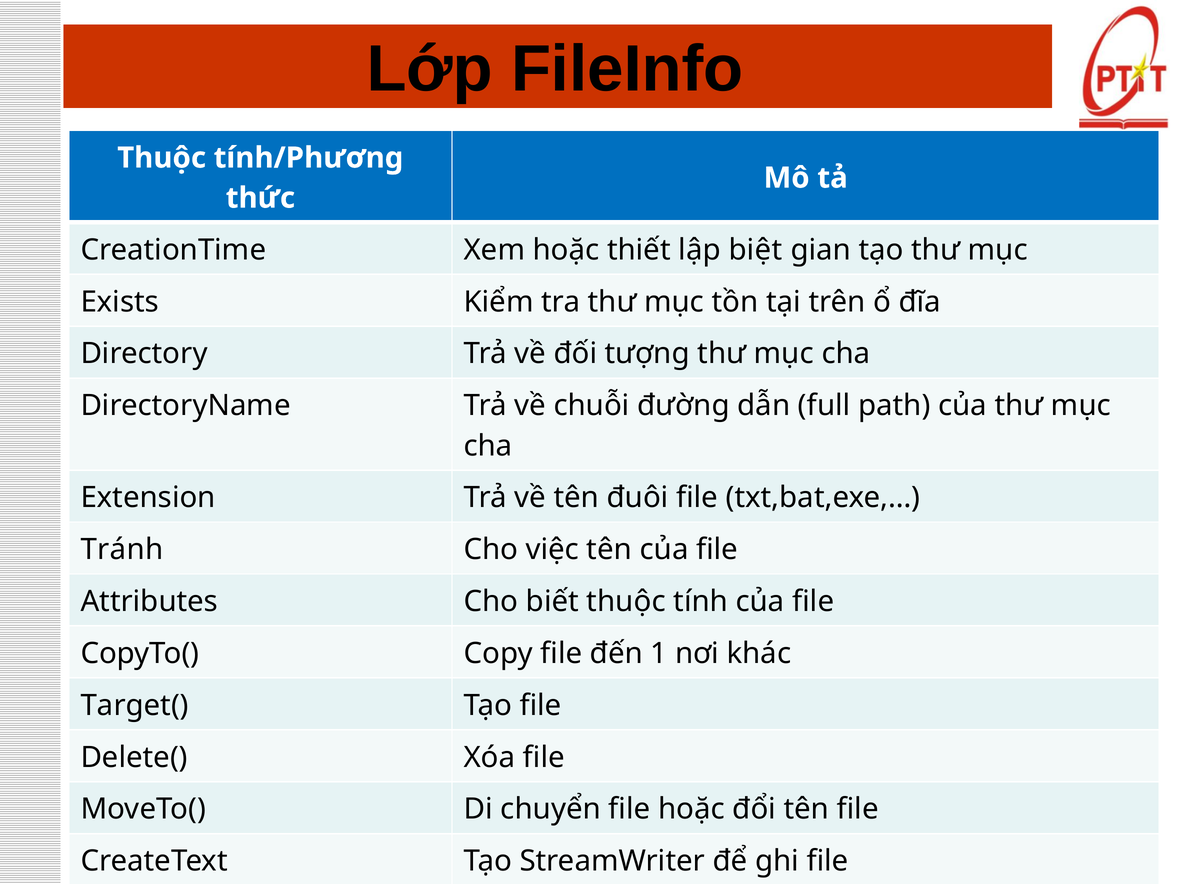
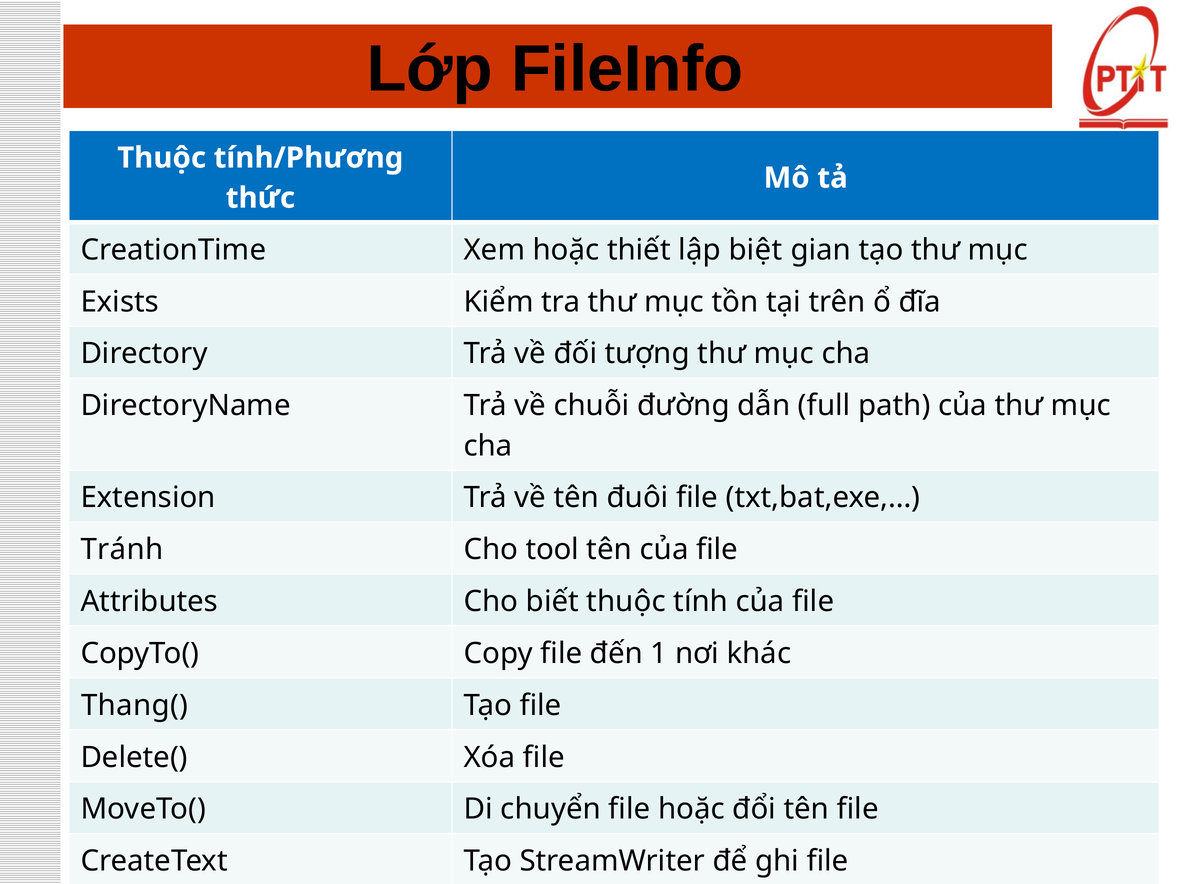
việc: việc -> tool
Target(: Target( -> Thang(
